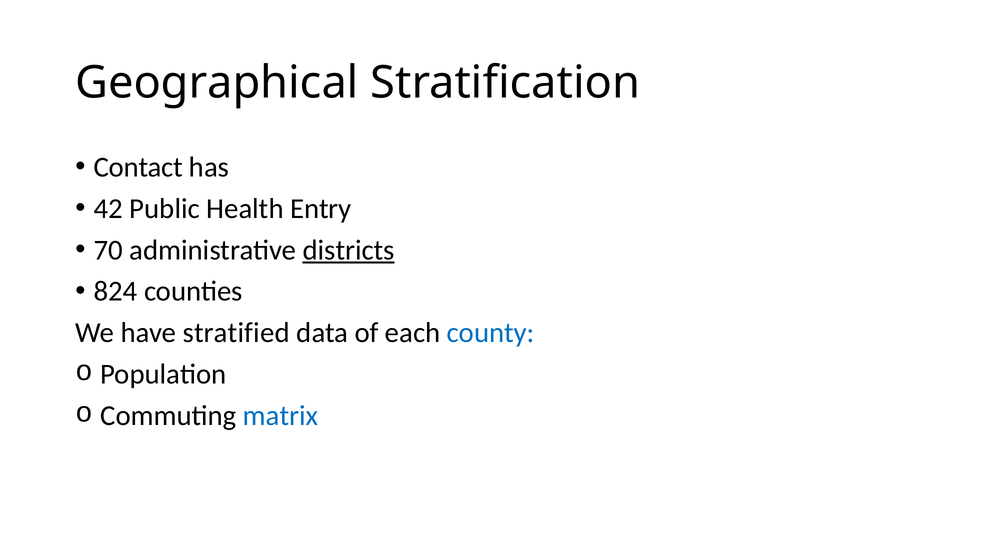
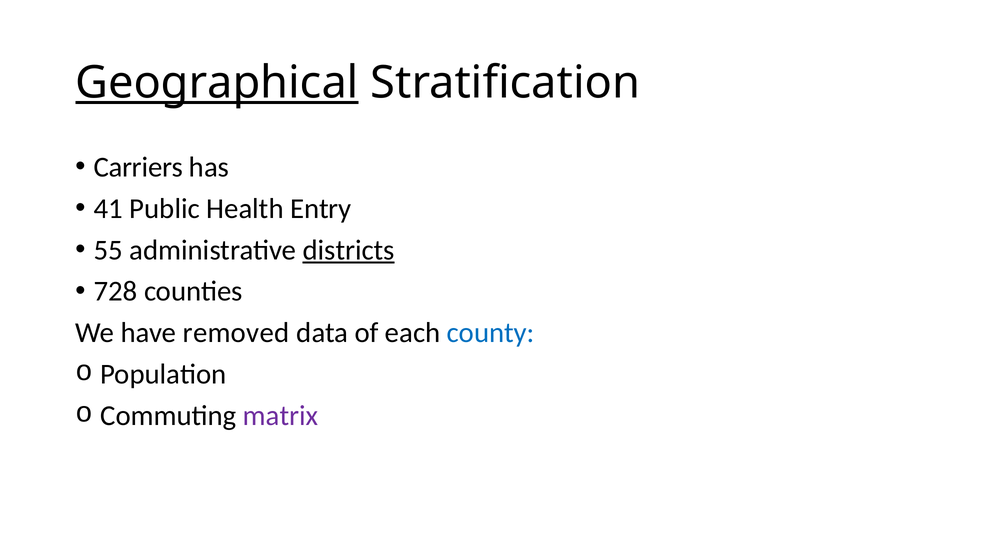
Geographical underline: none -> present
Contact: Contact -> Carriers
42: 42 -> 41
70: 70 -> 55
824: 824 -> 728
stratified: stratified -> removed
matrix colour: blue -> purple
